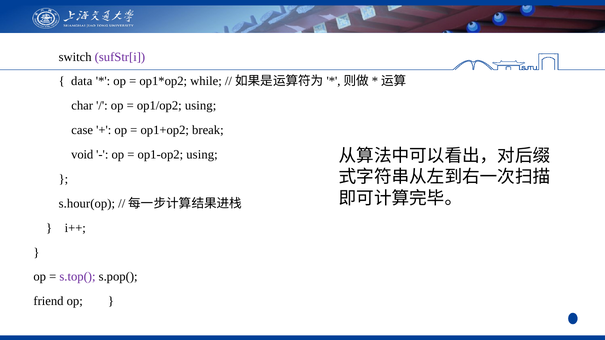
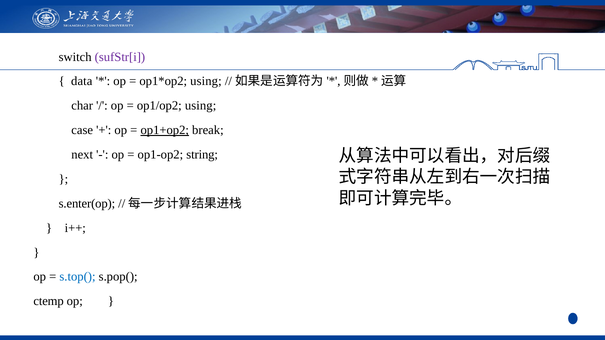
while at (206, 81): while -> using
op1+op2 underline: none -> present
void: void -> next
op1-op2 using: using -> string
s.hour(op: s.hour(op -> s.enter(op
s.top( colour: purple -> blue
friend: friend -> ctemp
